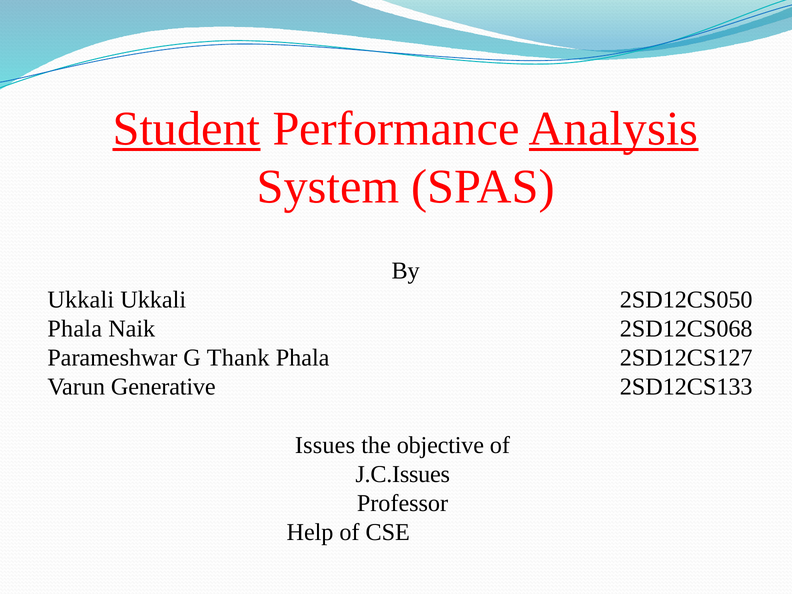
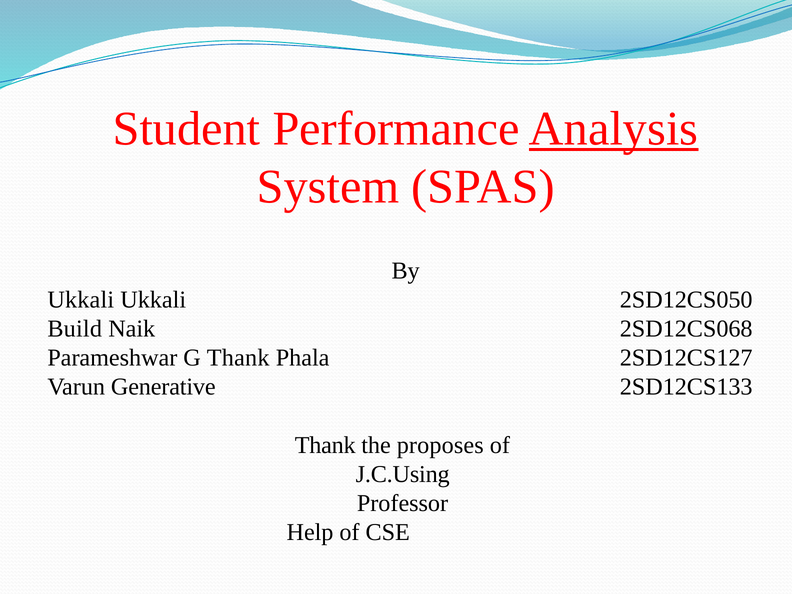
Student underline: present -> none
Phala at (75, 329): Phala -> Build
Issues at (325, 445): Issues -> Thank
objective: objective -> proposes
J.C.Issues: J.C.Issues -> J.C.Using
